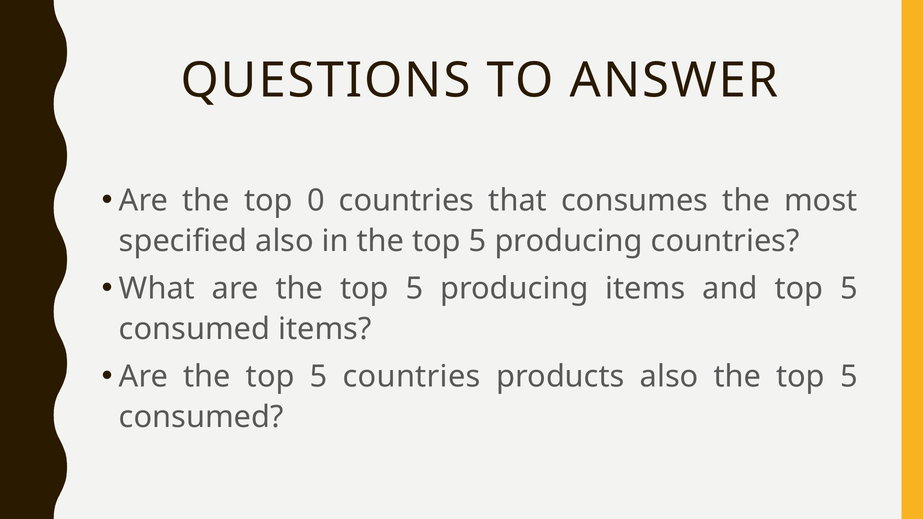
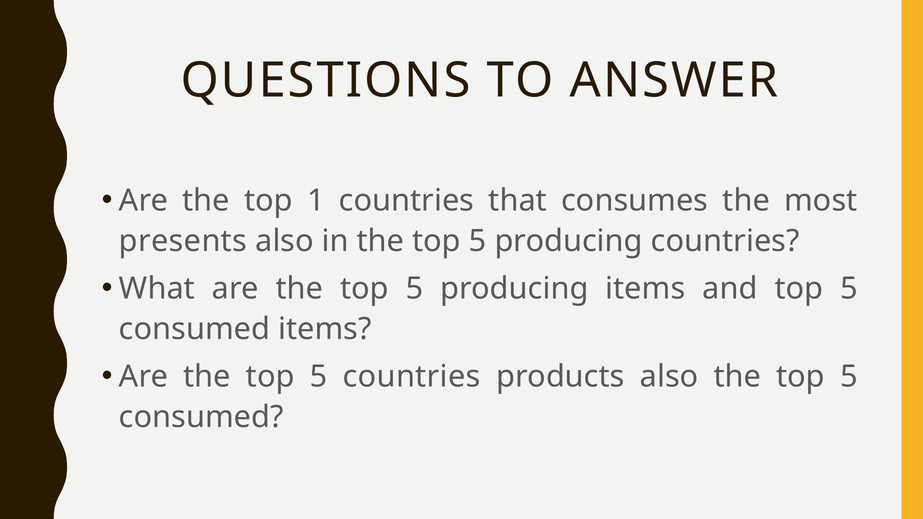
0: 0 -> 1
specified: specified -> presents
